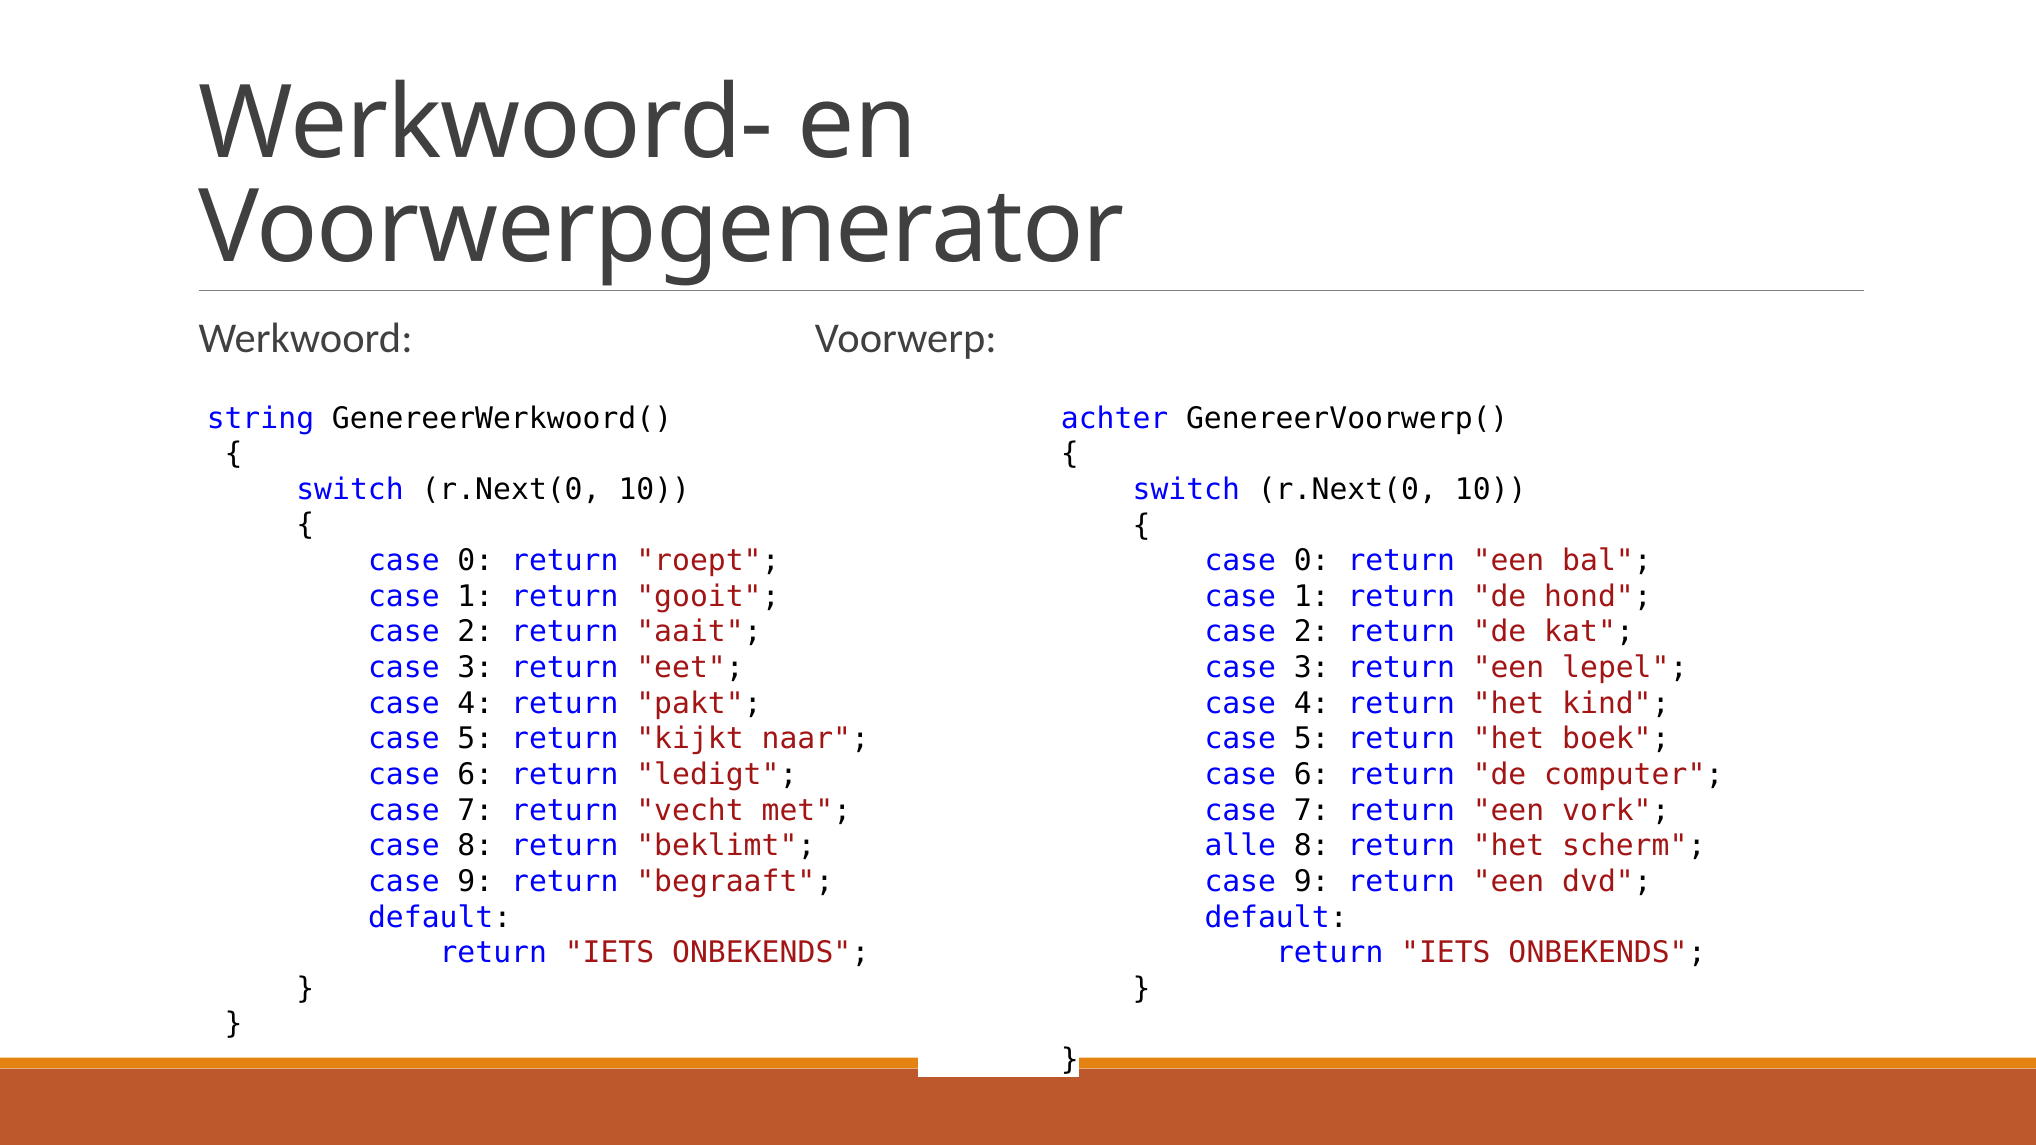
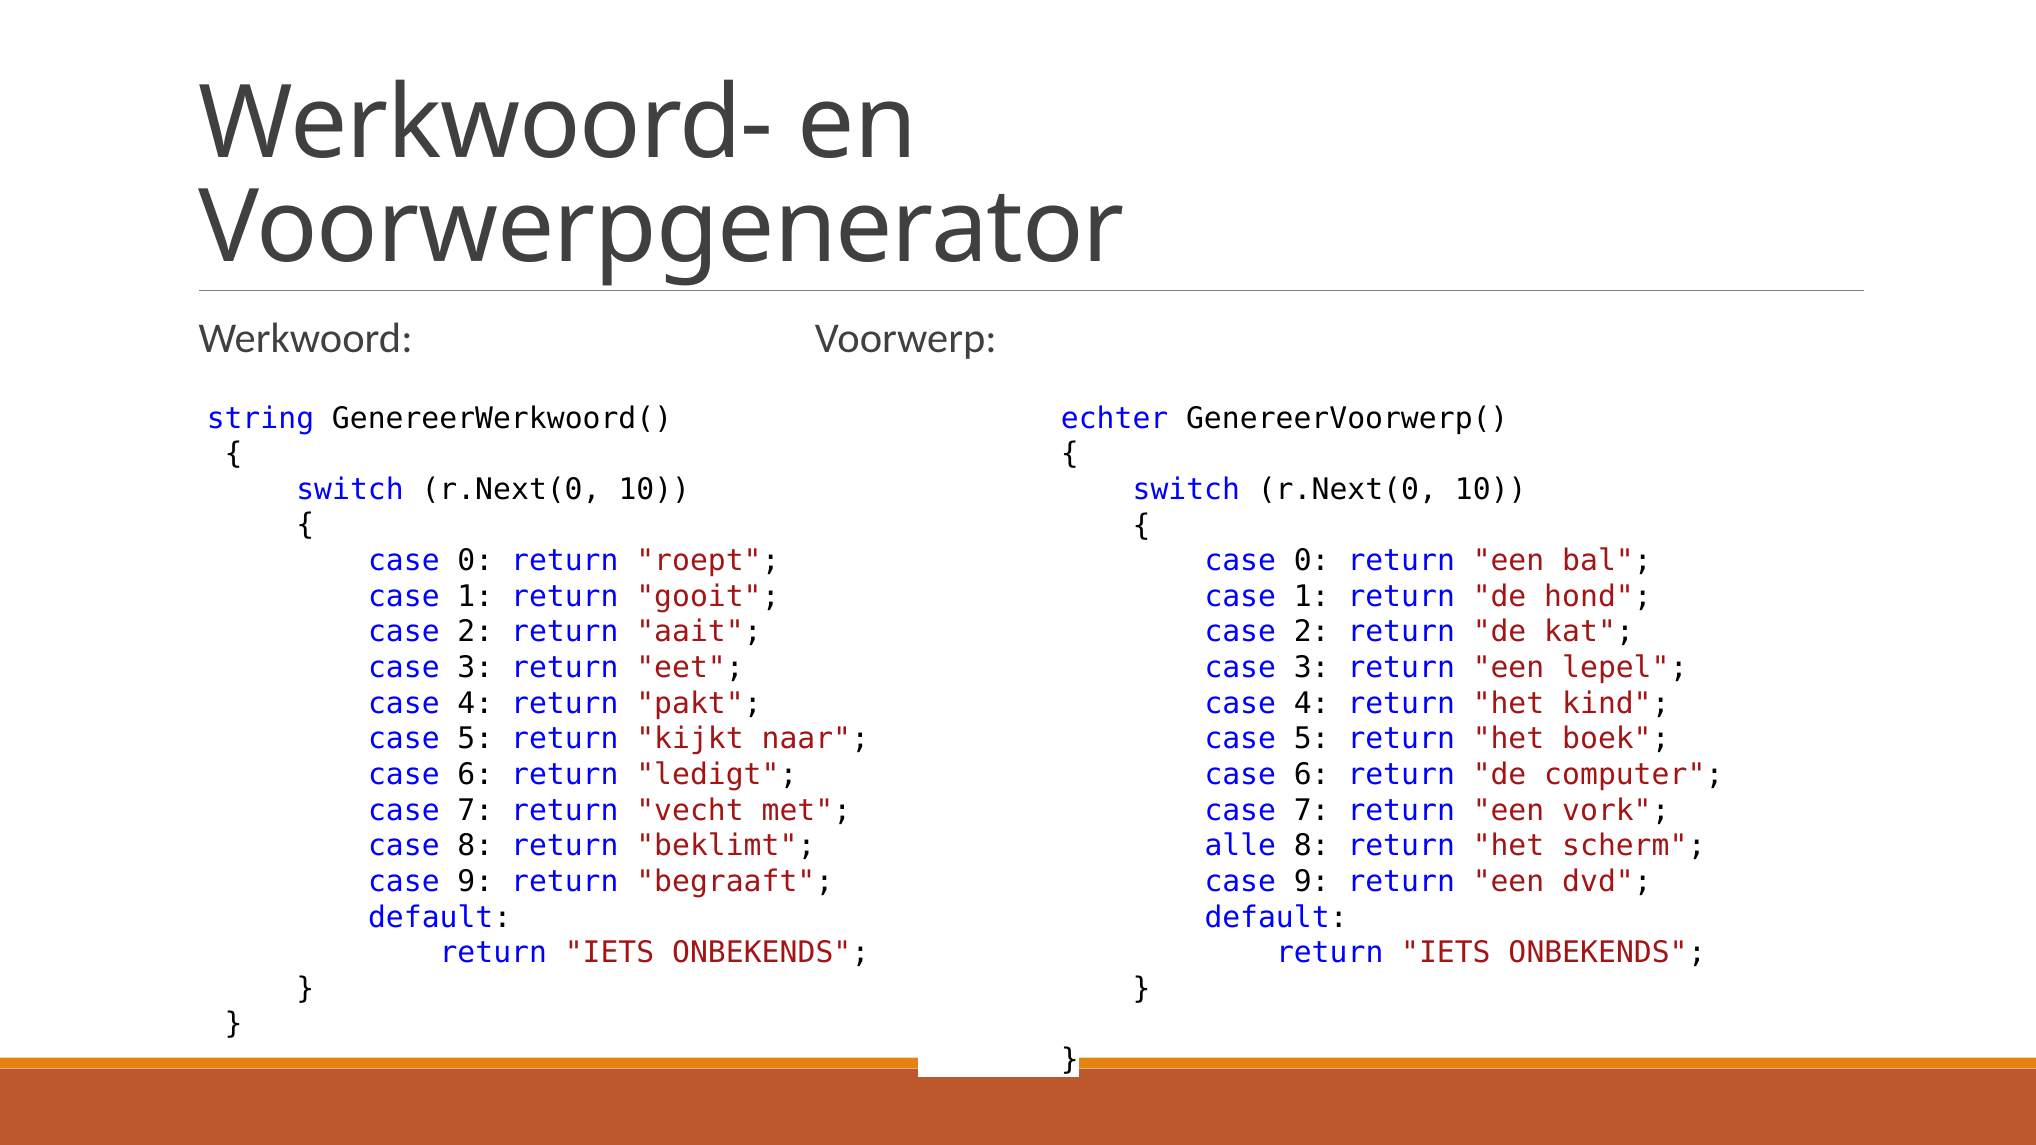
achter: achter -> echter
